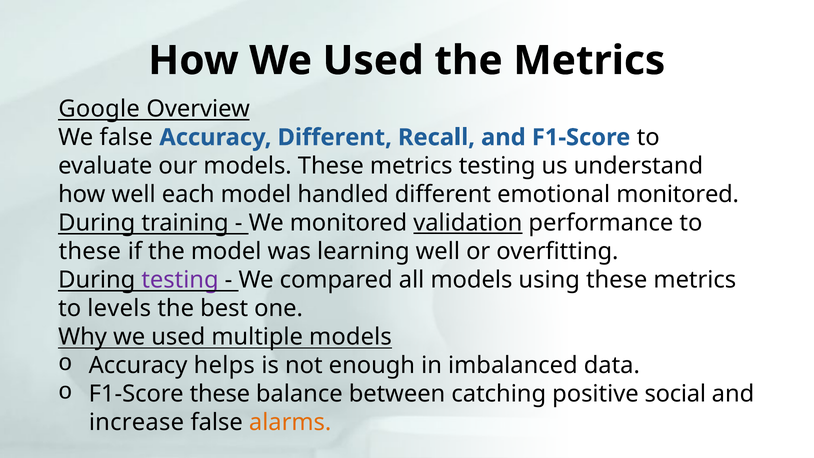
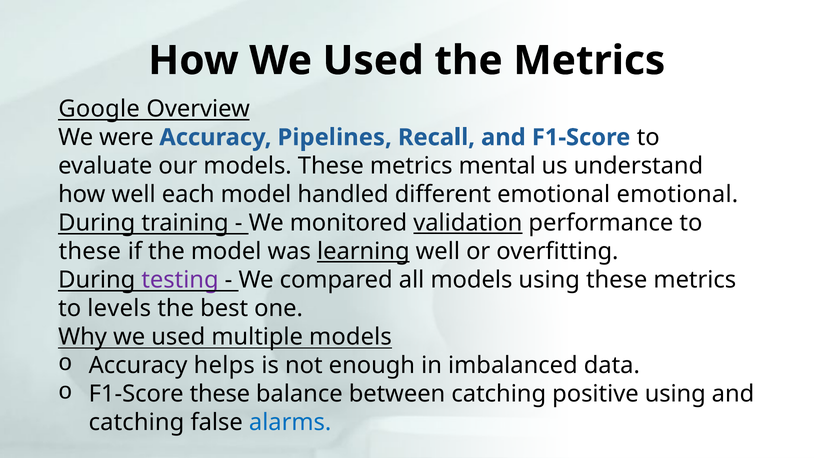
We false: false -> were
Accuracy Different: Different -> Pipelines
metrics testing: testing -> mental
emotional monitored: monitored -> emotional
learning underline: none -> present
positive social: social -> using
increase at (136, 422): increase -> catching
alarms colour: orange -> blue
